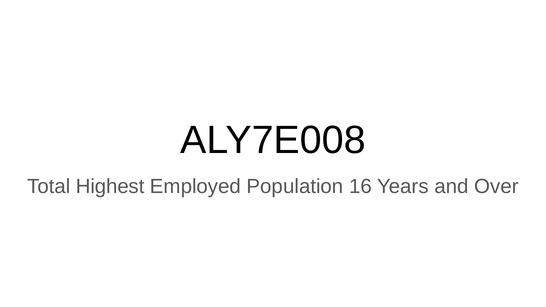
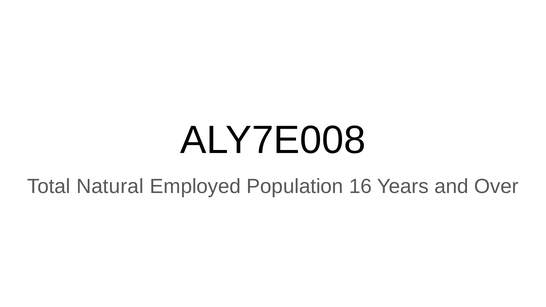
Highest: Highest -> Natural
